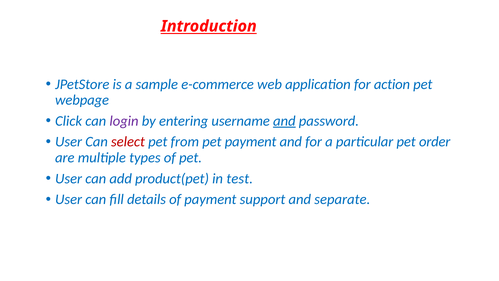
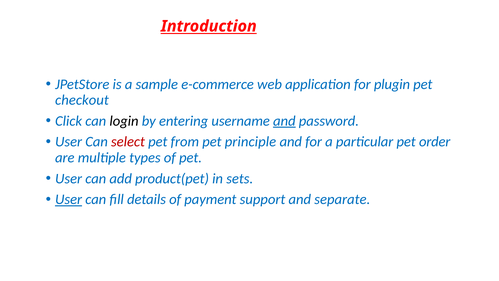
action: action -> plugin
webpage: webpage -> checkout
login colour: purple -> black
pet payment: payment -> principle
test: test -> sets
User at (69, 199) underline: none -> present
